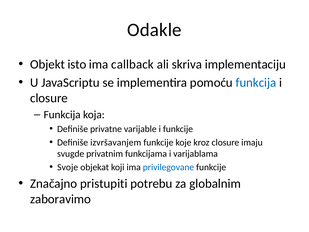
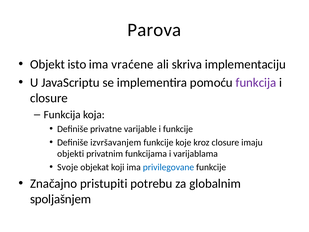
Odakle: Odakle -> Parova
callback: callback -> vraćene
funkcija at (256, 82) colour: blue -> purple
svugde: svugde -> objekti
zaboravimo: zaboravimo -> spoljašnjem
